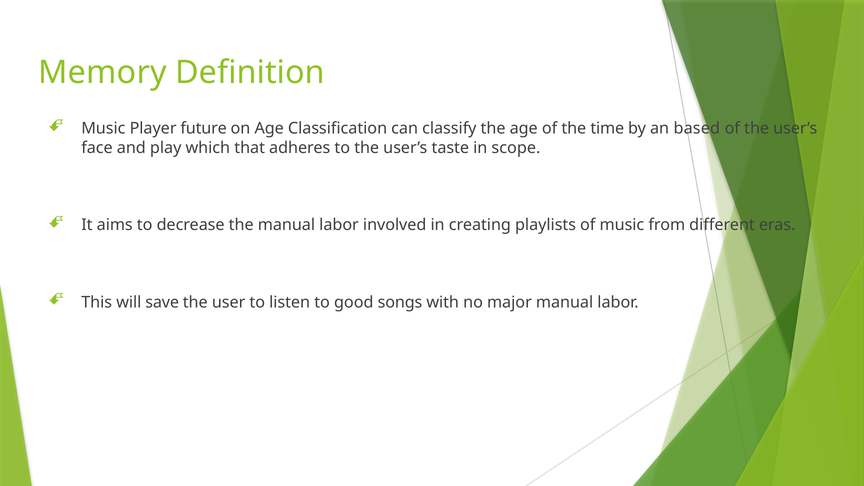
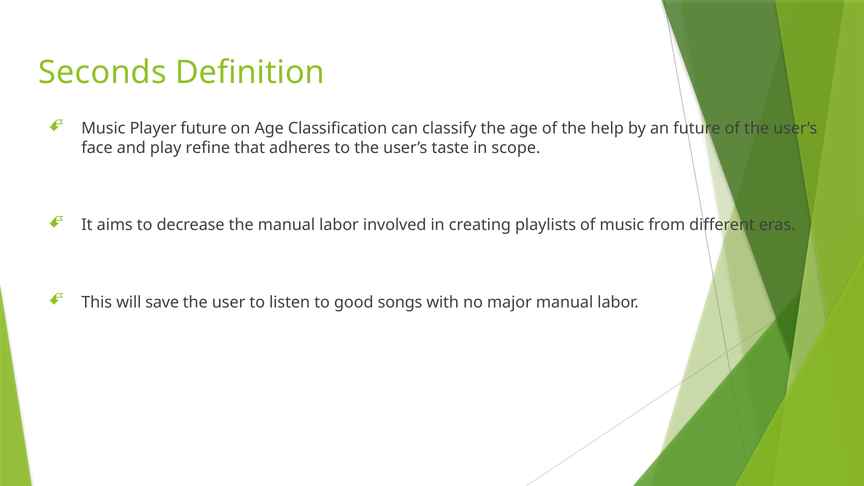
Memory: Memory -> Seconds
time: time -> help
an based: based -> future
which: which -> refine
